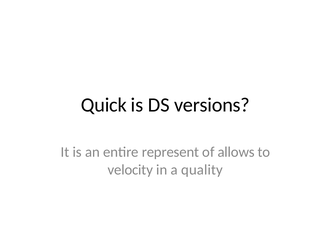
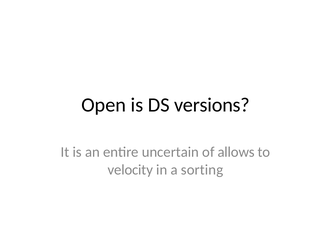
Quick: Quick -> Open
represent: represent -> uncertain
quality: quality -> sorting
